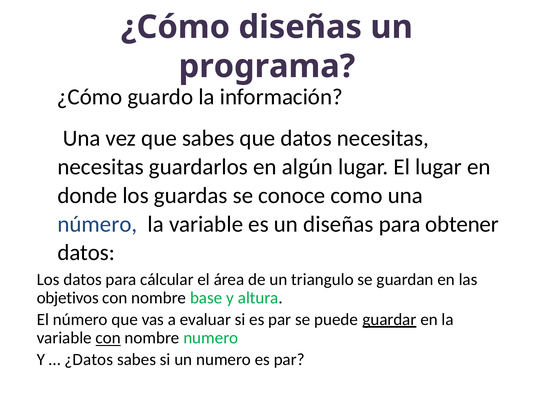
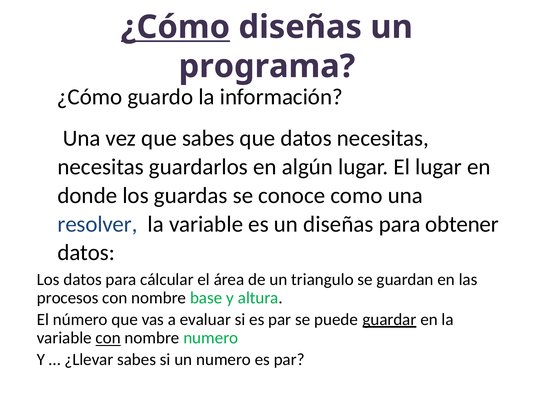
¿Cómo at (175, 27) underline: none -> present
número at (97, 224): número -> resolver
objetivos: objetivos -> procesos
¿Datos: ¿Datos -> ¿Llevar
